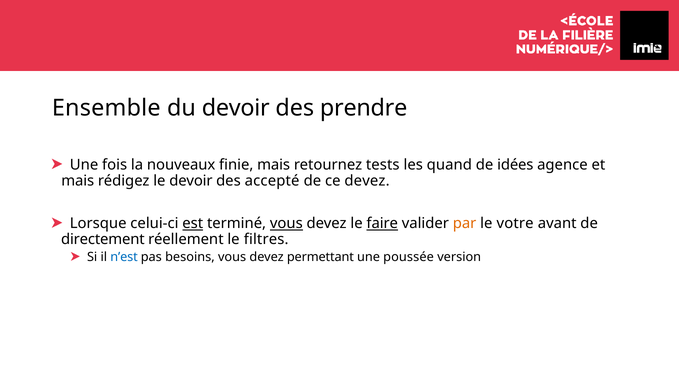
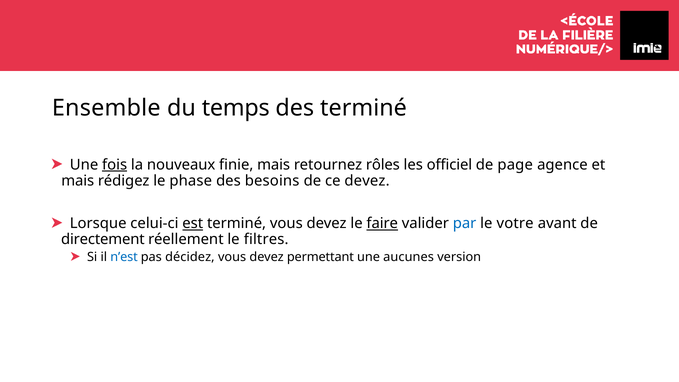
du devoir: devoir -> temps
des prendre: prendre -> terminé
fois underline: none -> present
tests: tests -> rôles
quand: quand -> officiel
idées: idées -> page
le devoir: devoir -> phase
accepté: accepté -> besoins
vous at (286, 223) underline: present -> none
par colour: orange -> blue
besoins: besoins -> décidez
poussée: poussée -> aucunes
